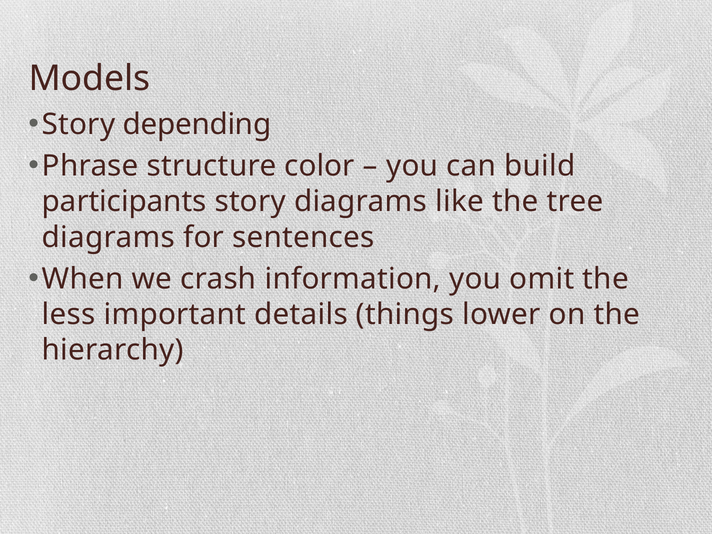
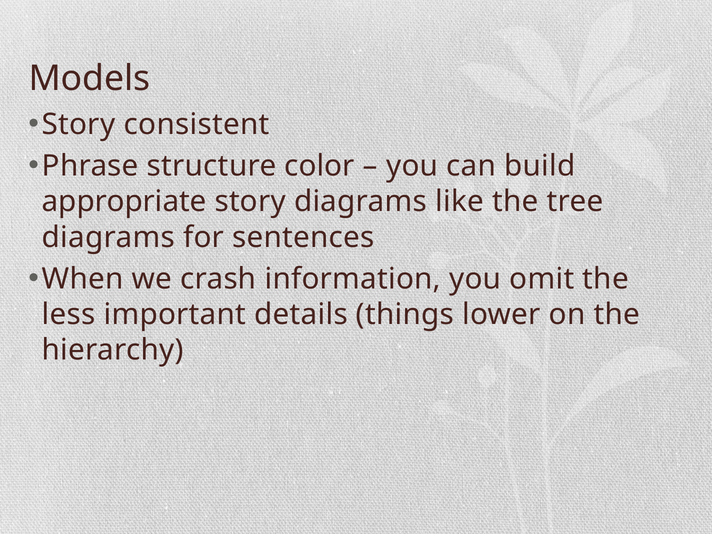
depending: depending -> consistent
participants: participants -> appropriate
